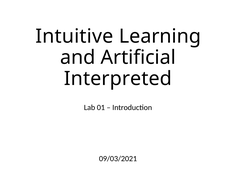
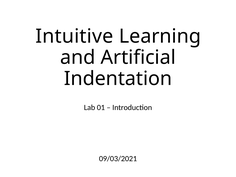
Interpreted: Interpreted -> Indentation
